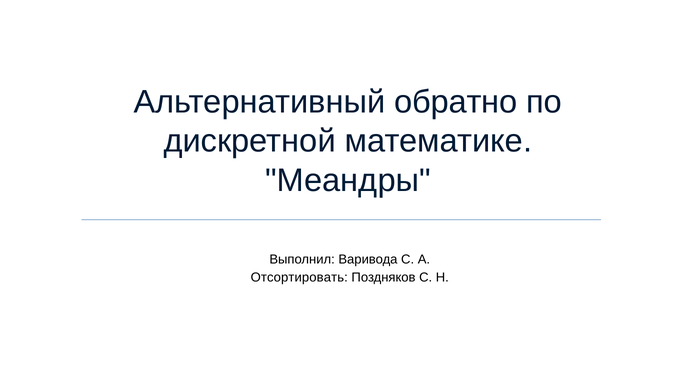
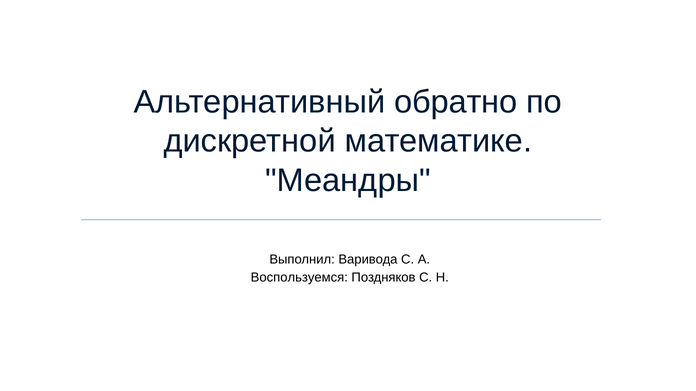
Отсортировать: Отсортировать -> Воспользуемся
